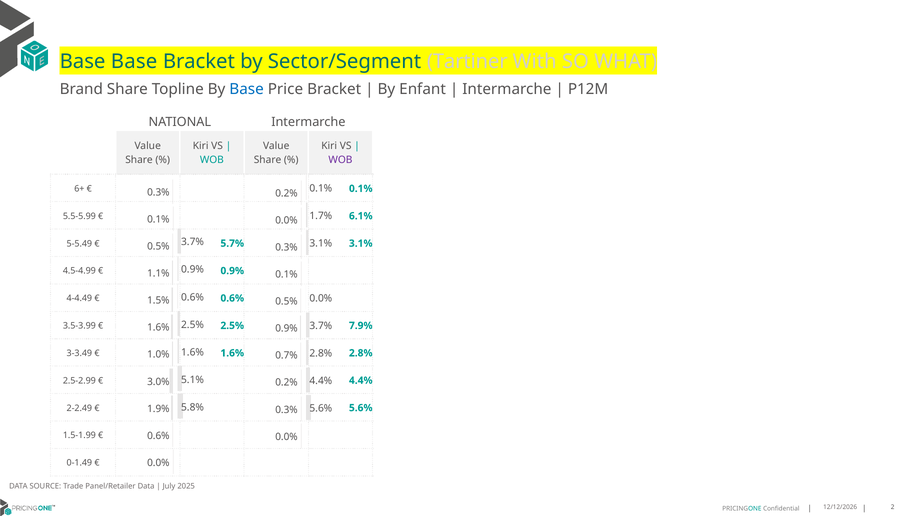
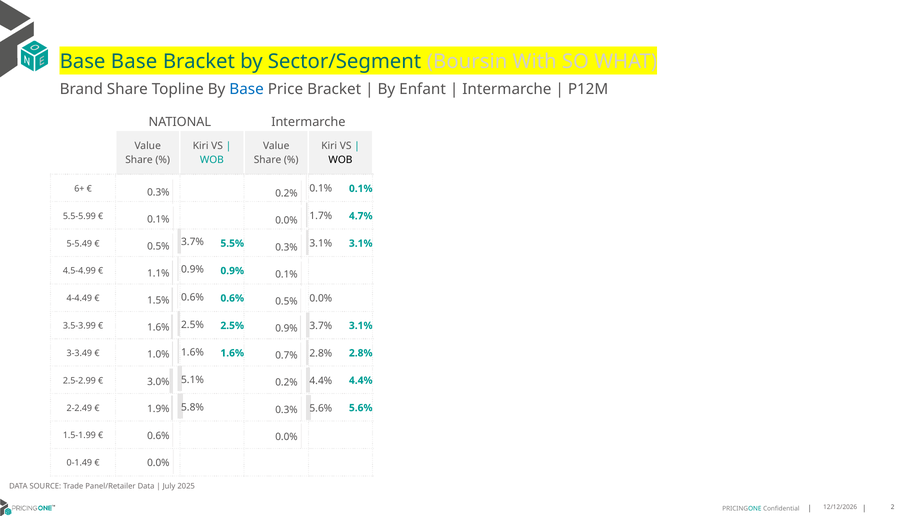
Tartiner: Tartiner -> Boursin
WOB at (340, 160) colour: purple -> black
6.1%: 6.1% -> 4.7%
5.7%: 5.7% -> 5.5%
2.5% 7.9%: 7.9% -> 3.1%
